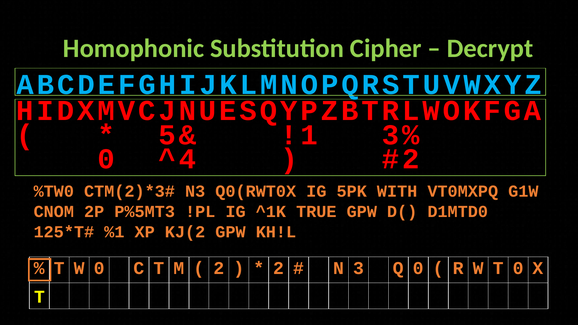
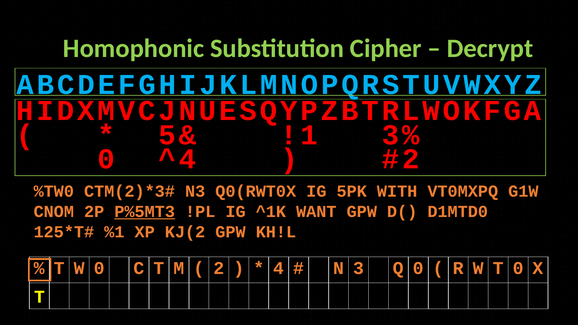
P%5MT3 underline: none -> present
TRUE: TRUE -> WANT
2 at (279, 268): 2 -> 4
